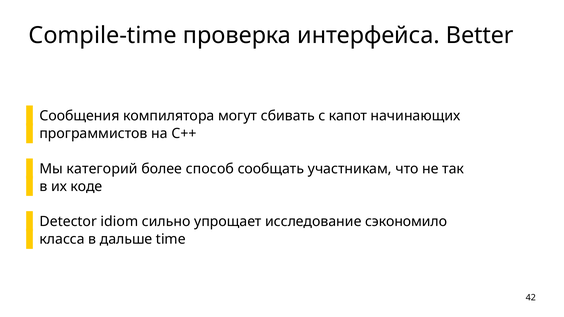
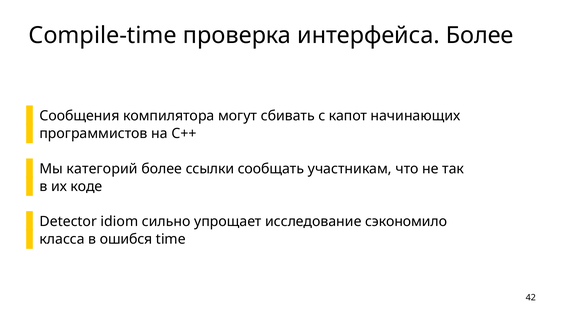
интерфейса Better: Better -> Более
способ: способ -> ссылки
дальше: дальше -> ошибся
